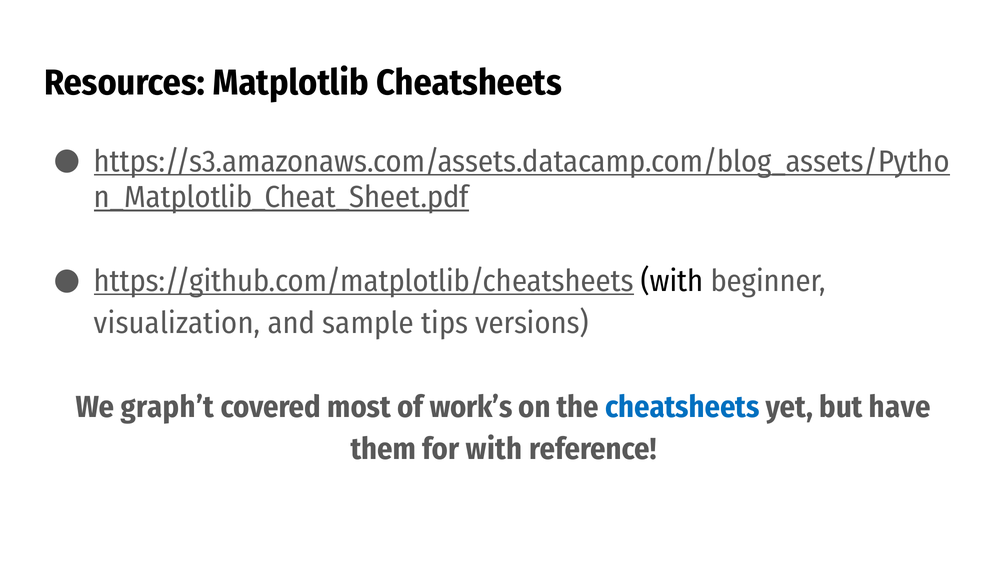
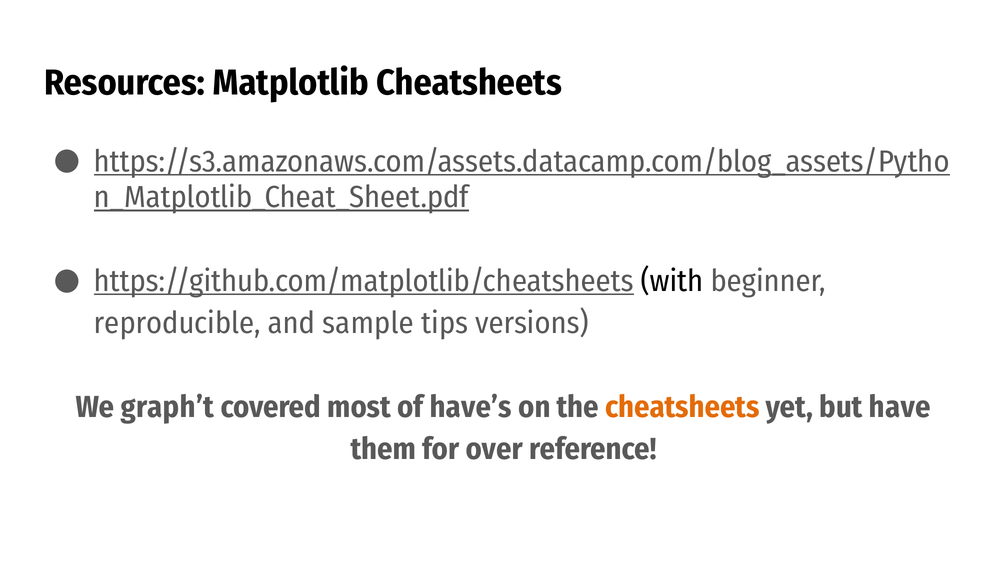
visualization: visualization -> reproducible
work’s: work’s -> have’s
cheatsheets at (682, 408) colour: blue -> orange
for with: with -> over
